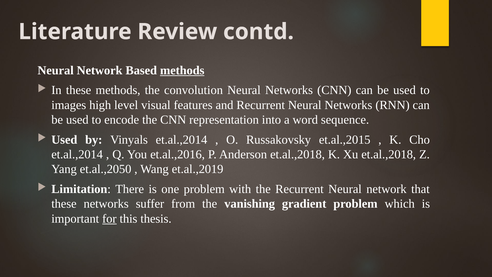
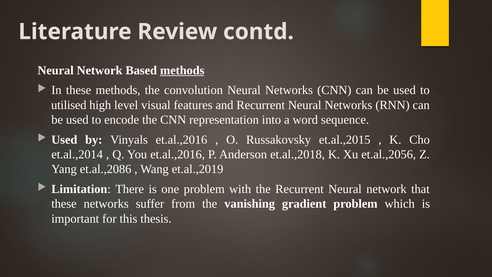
images: images -> utilised
Vinyals et.al.,2014: et.al.,2014 -> et.al.,2016
Xu et.al.,2018: et.al.,2018 -> et.al.,2056
et.al.,2050: et.al.,2050 -> et.al.,2086
for underline: present -> none
